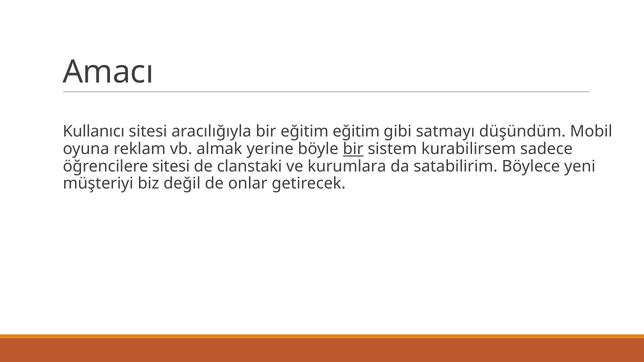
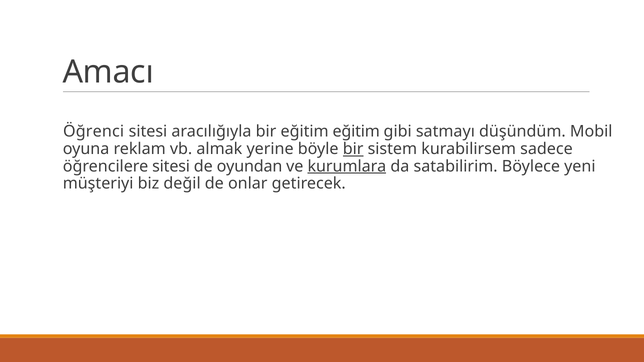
Kullanıcı: Kullanıcı -> Öğrenci
clanstaki: clanstaki -> oyundan
kurumlara underline: none -> present
